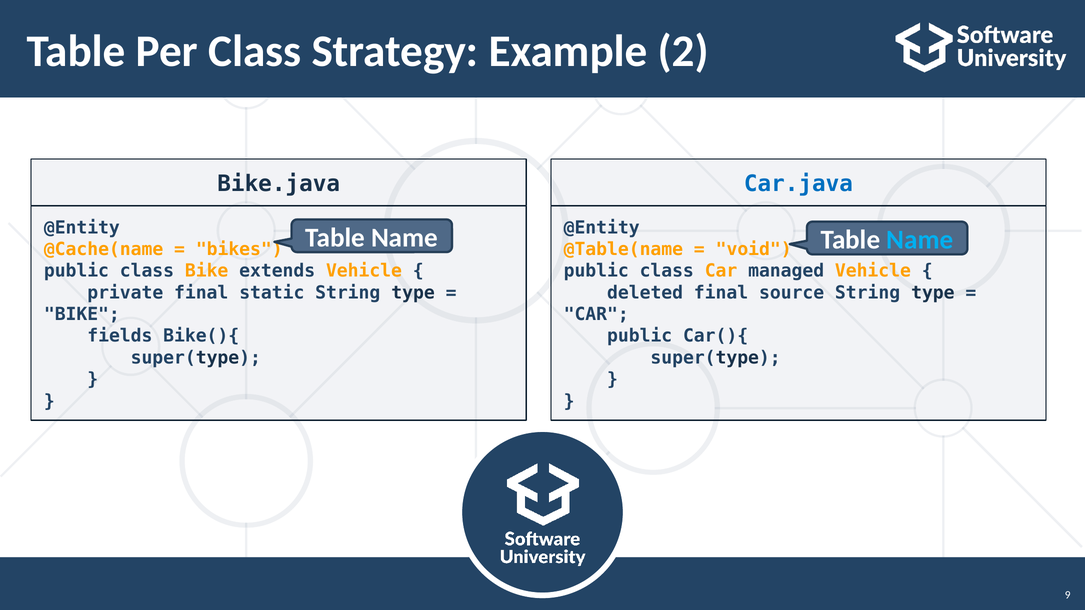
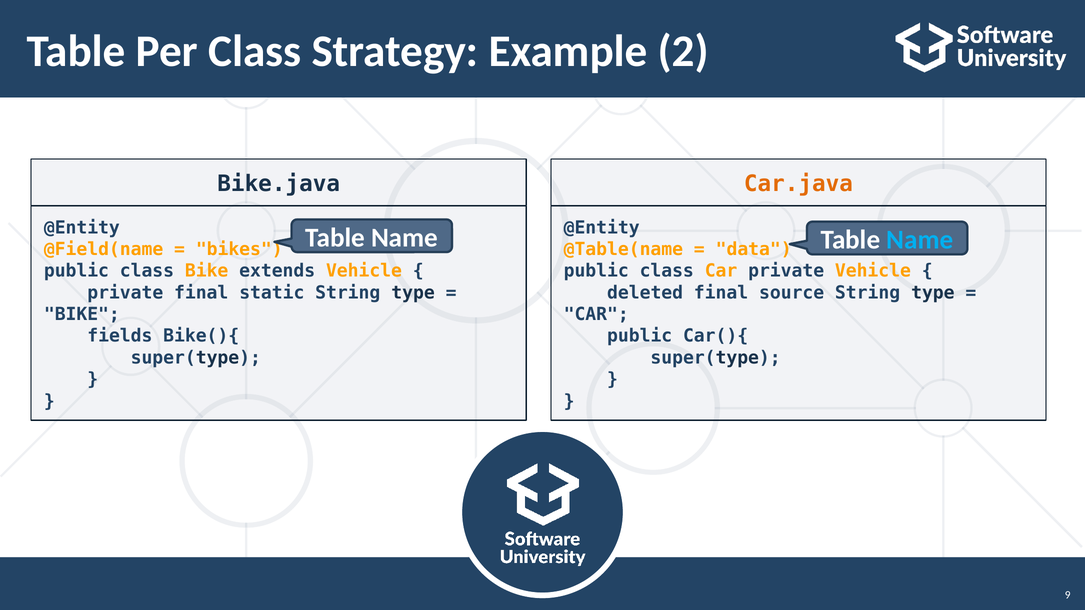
Car.java colour: blue -> orange
@Cache(name: @Cache(name -> @Field(name
void: void -> data
Car managed: managed -> private
